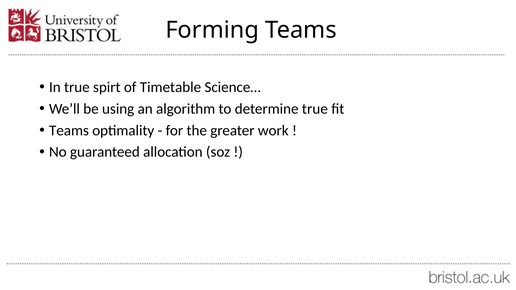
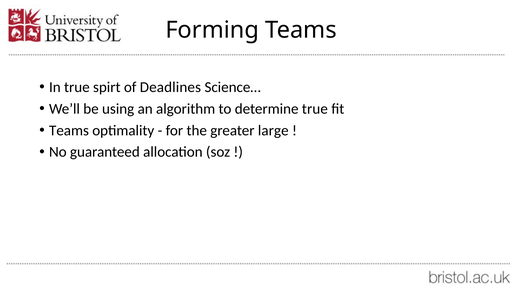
Timetable: Timetable -> Deadlines
work: work -> large
